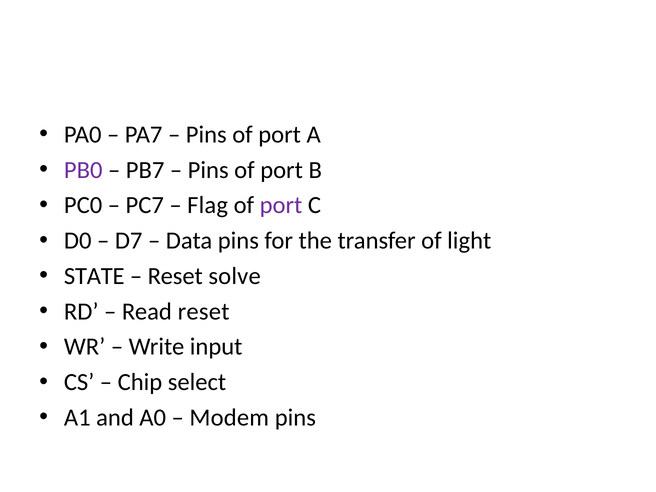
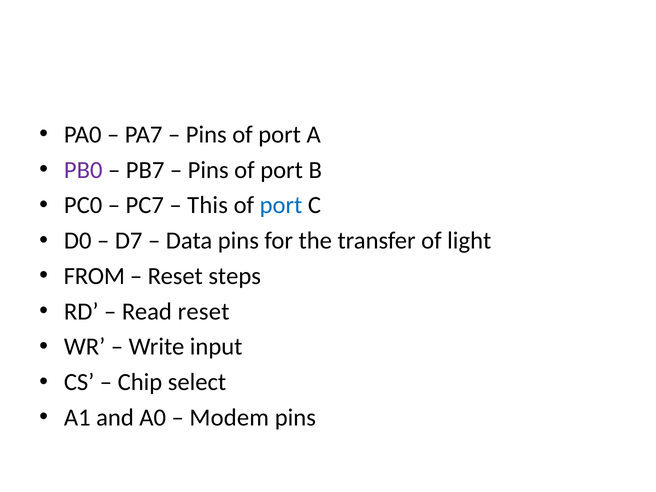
Flag: Flag -> This
port at (281, 205) colour: purple -> blue
STATE: STATE -> FROM
solve: solve -> steps
